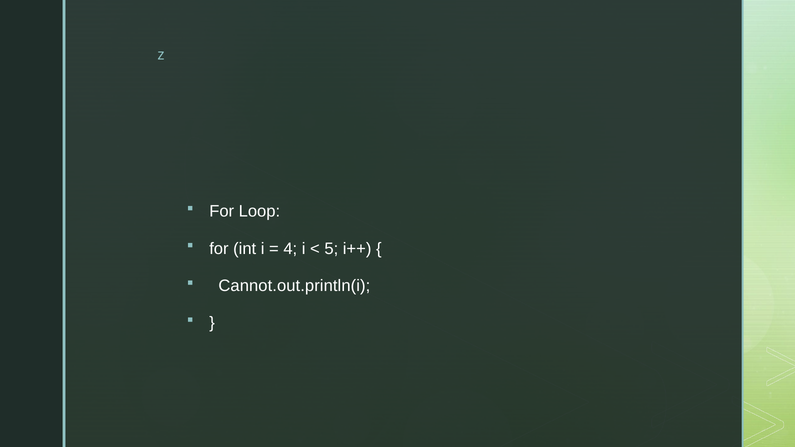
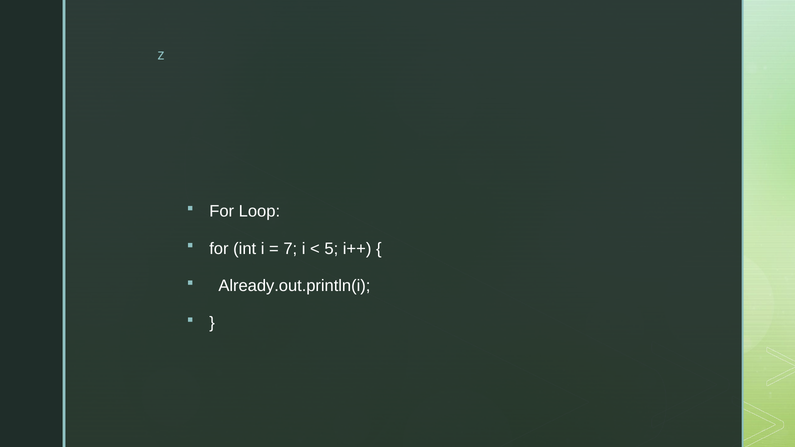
4: 4 -> 7
Cannot.out.println(i: Cannot.out.println(i -> Already.out.println(i
